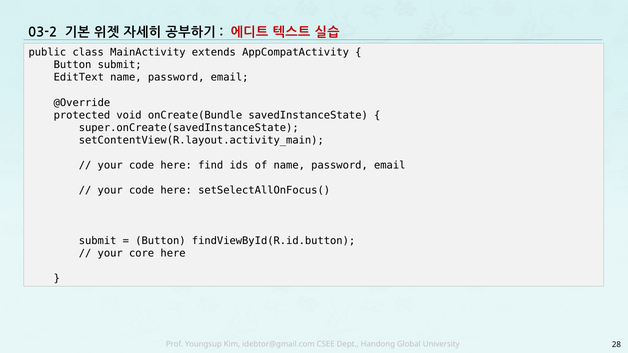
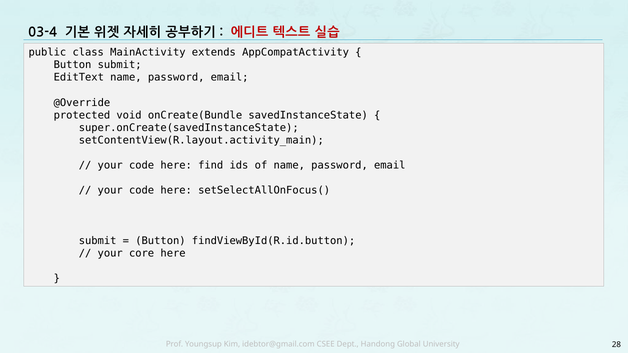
03-2: 03-2 -> 03-4
